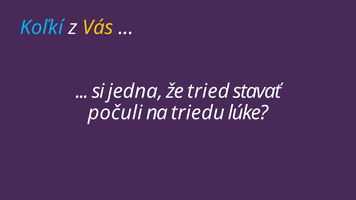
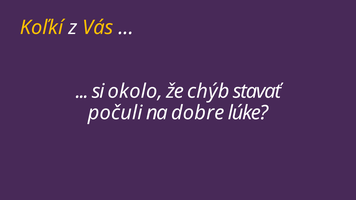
Koľkí colour: light blue -> yellow
jedna: jedna -> okolo
tried: tried -> chýb
triedu: triedu -> dobre
